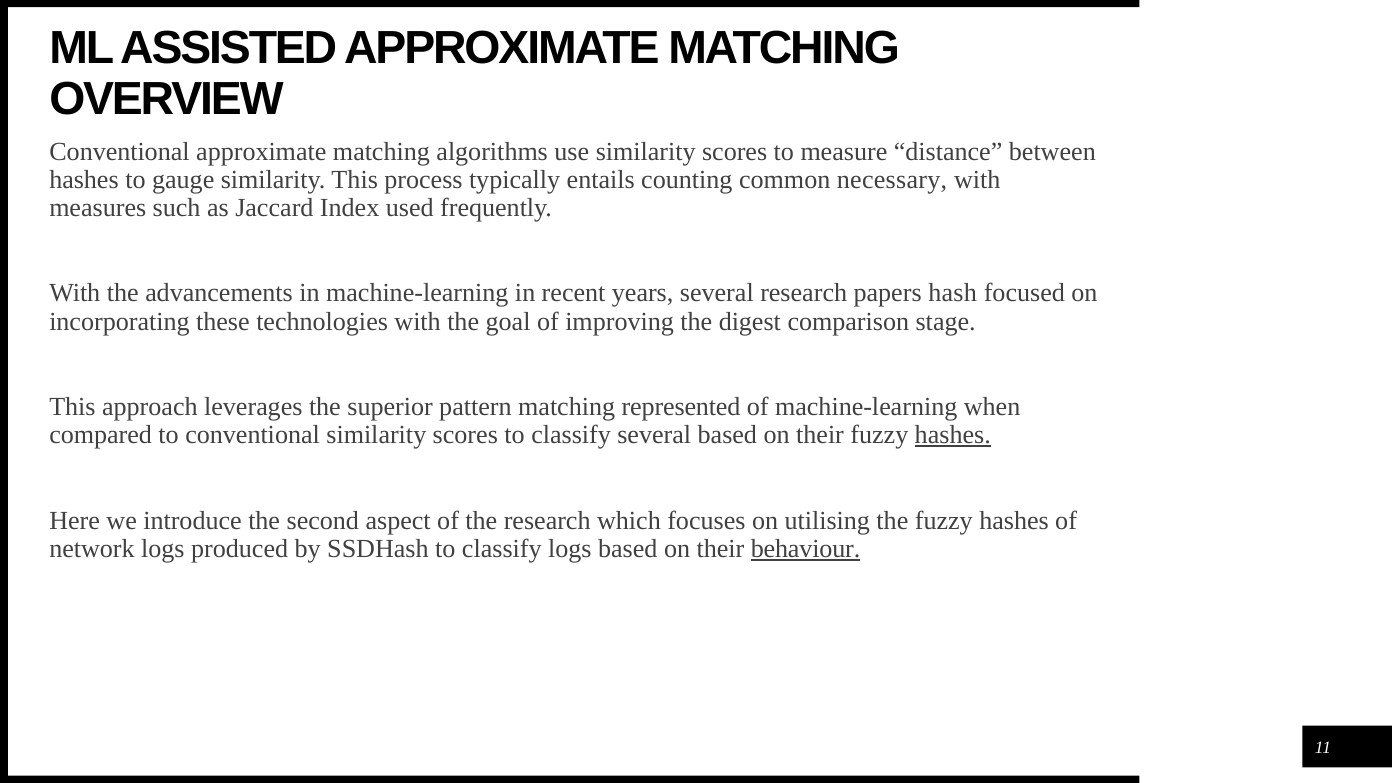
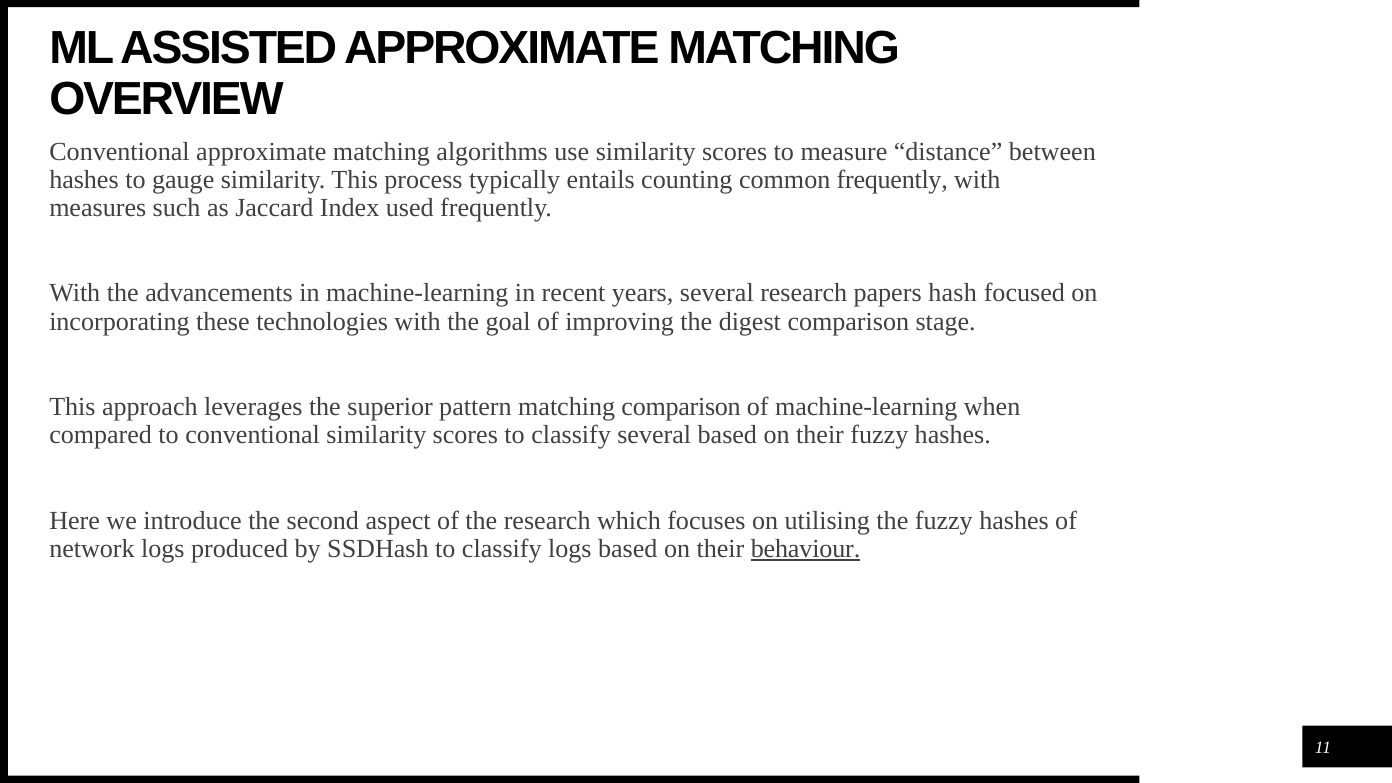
common necessary: necessary -> frequently
matching represented: represented -> comparison
hashes at (953, 435) underline: present -> none
